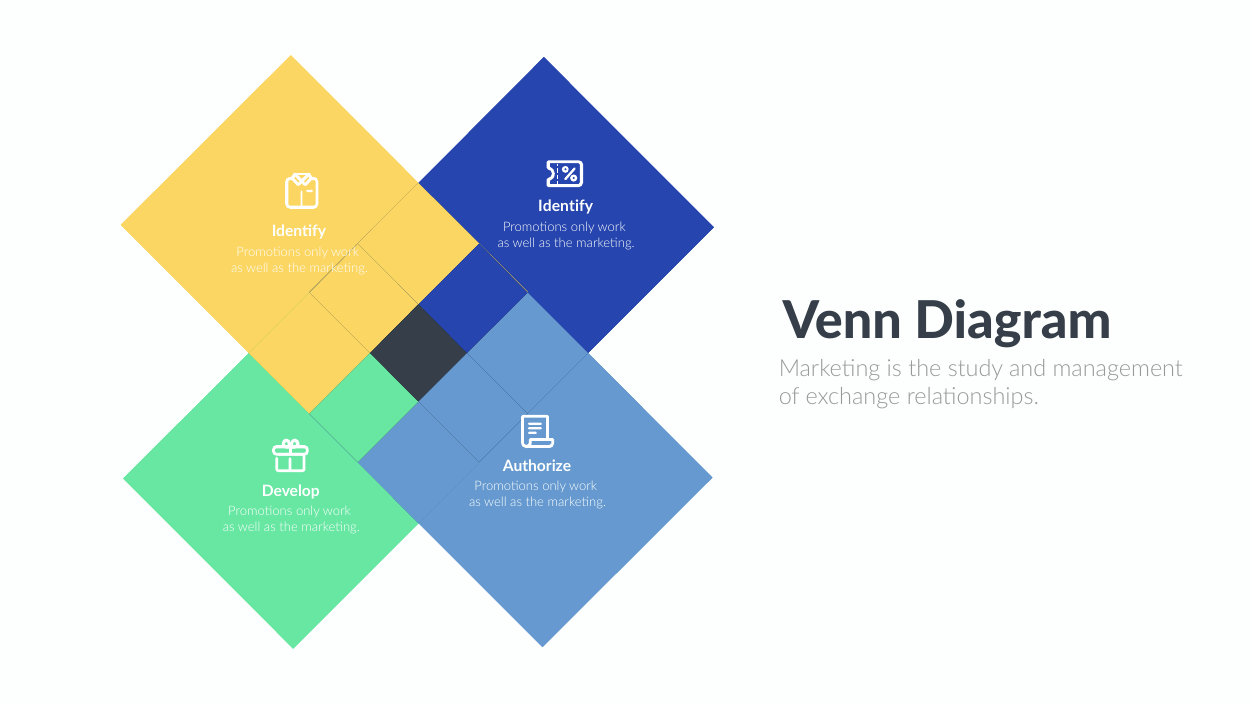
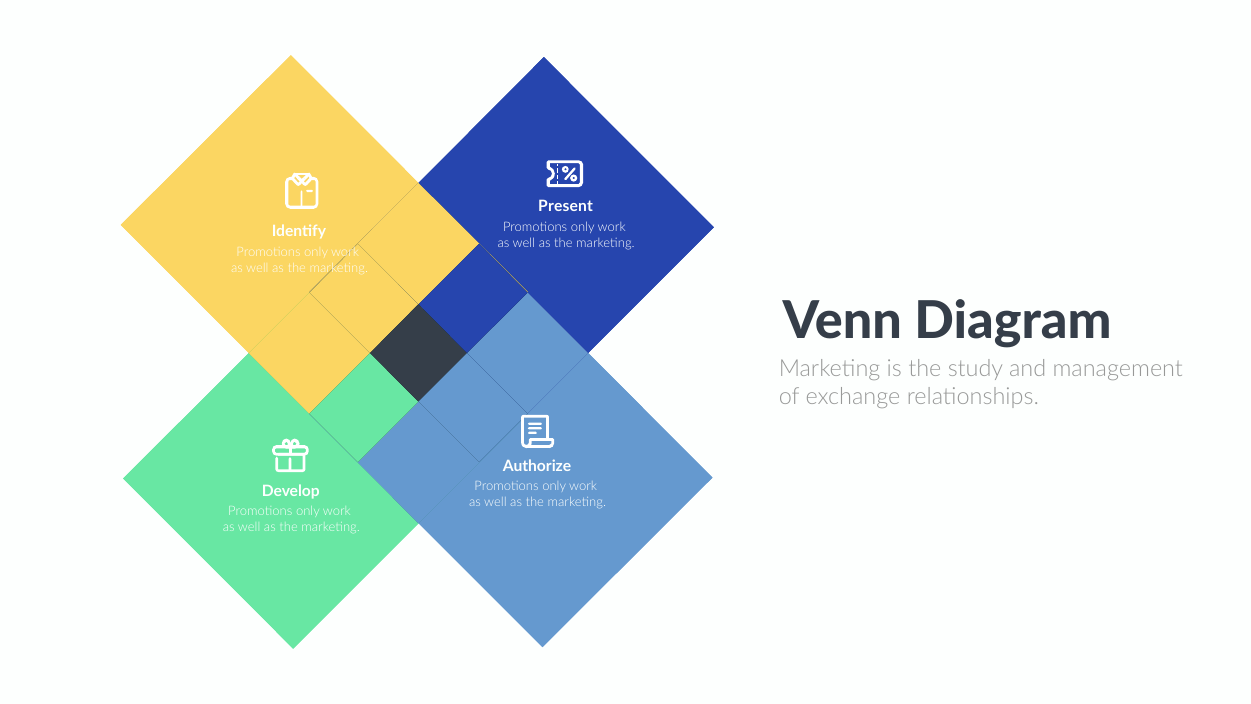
Identify at (566, 206): Identify -> Present
